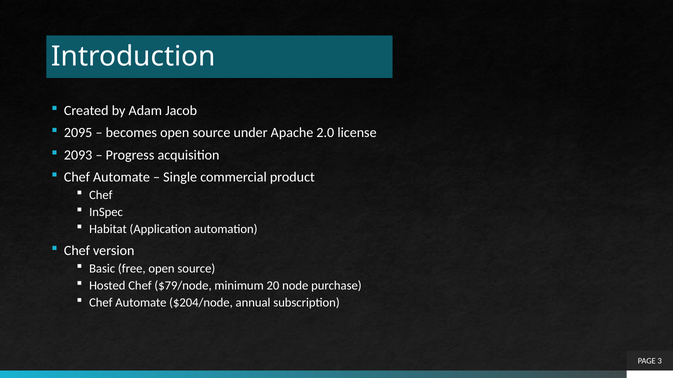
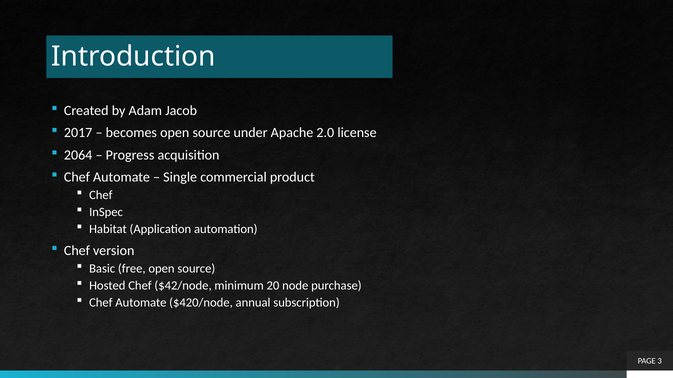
2095: 2095 -> 2017
2093: 2093 -> 2064
$79/node: $79/node -> $42/node
$204/node: $204/node -> $420/node
